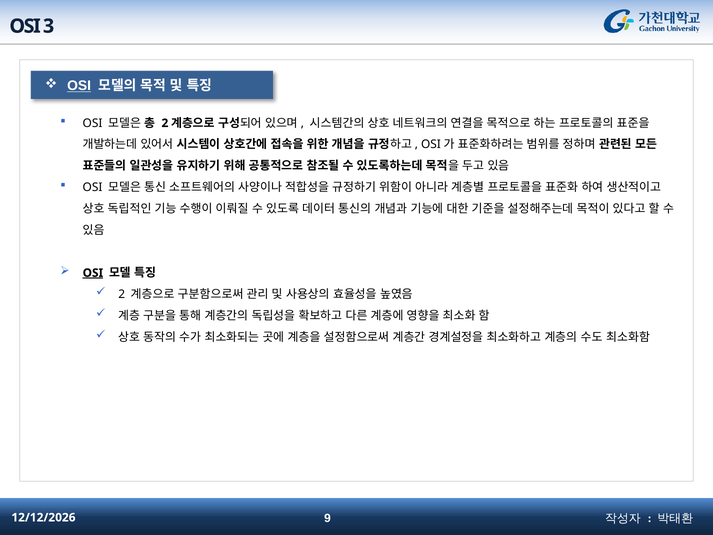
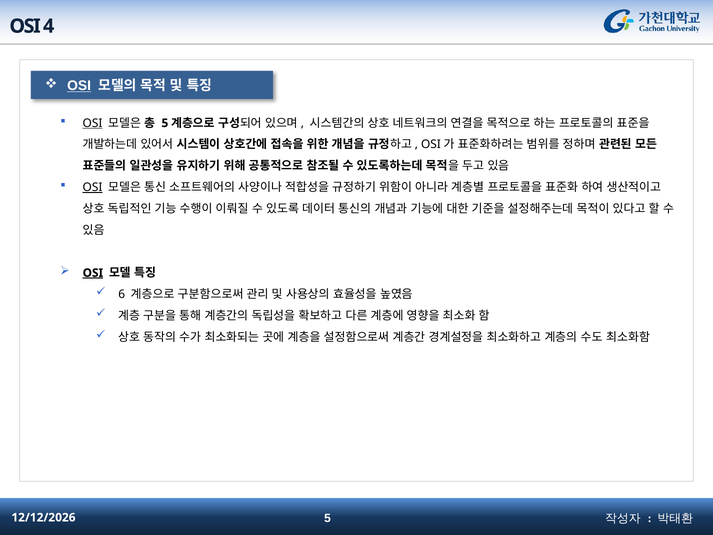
3: 3 -> 4
OSI at (93, 123) underline: none -> present
2 at (165, 123): 2 -> 5
OSI at (93, 187) underline: none -> present
2 at (122, 294): 2 -> 6
9 at (327, 518): 9 -> 5
